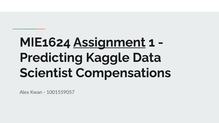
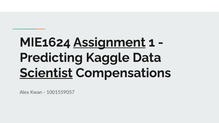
Scientist underline: none -> present
